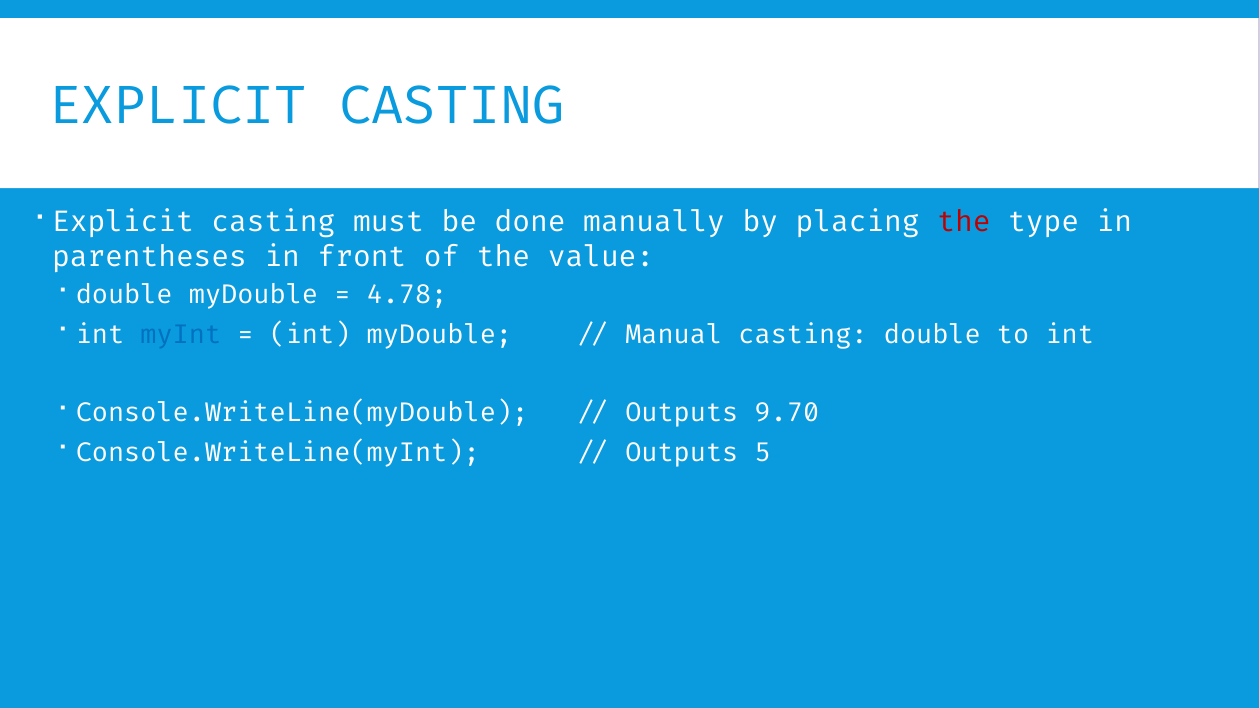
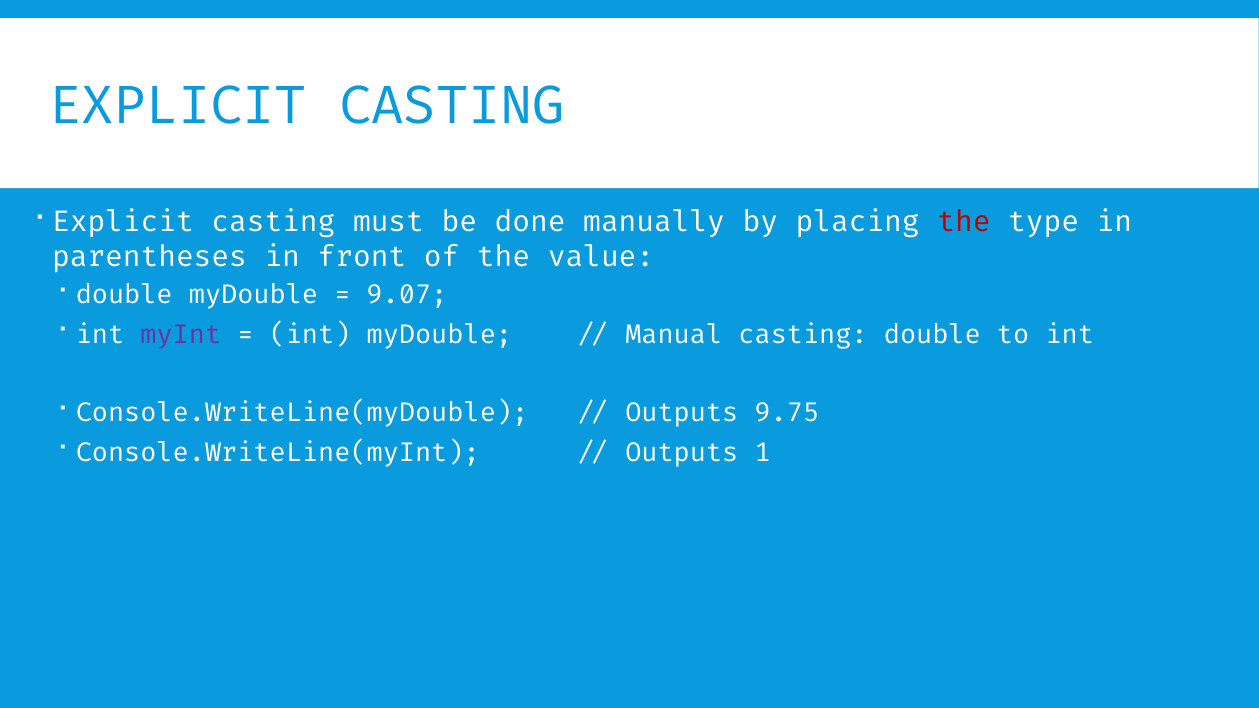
4.78: 4.78 -> 9.07
myInt colour: blue -> purple
9.70: 9.70 -> 9.75
5: 5 -> 1
